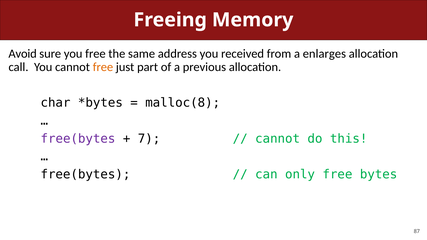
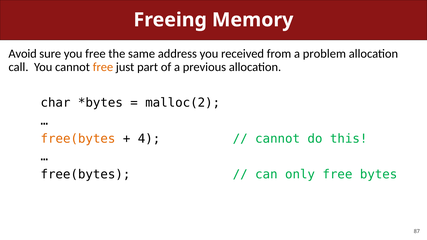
enlarges: enlarges -> problem
malloc(8: malloc(8 -> malloc(2
free(bytes at (78, 139) colour: purple -> orange
7: 7 -> 4
